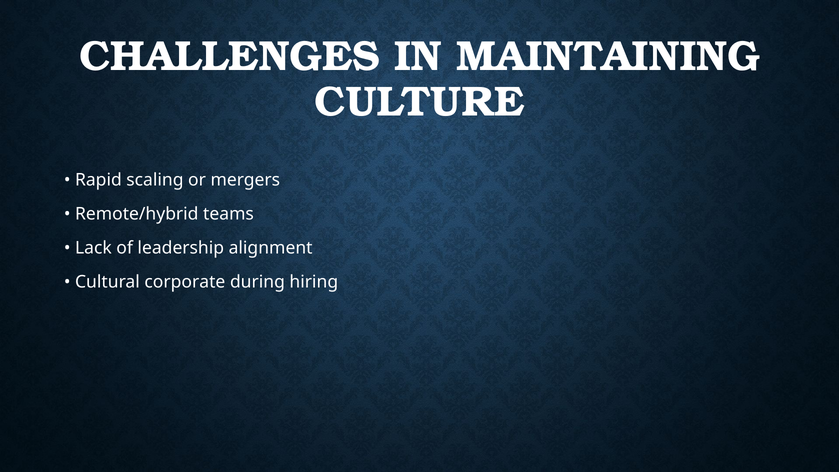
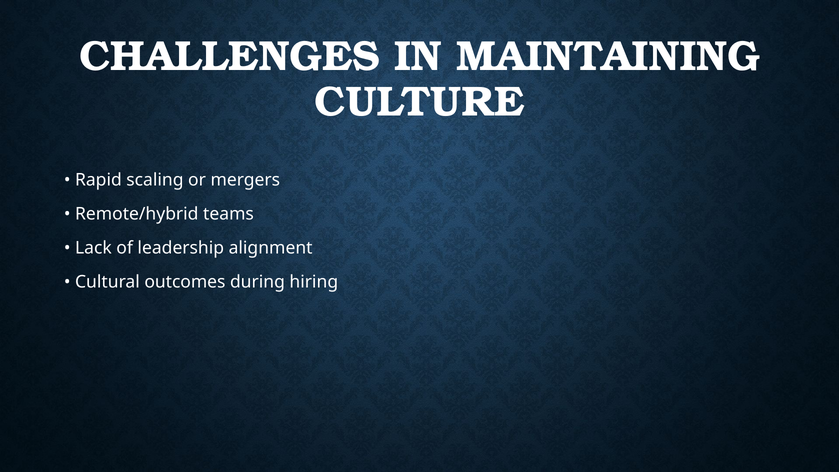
corporate: corporate -> outcomes
